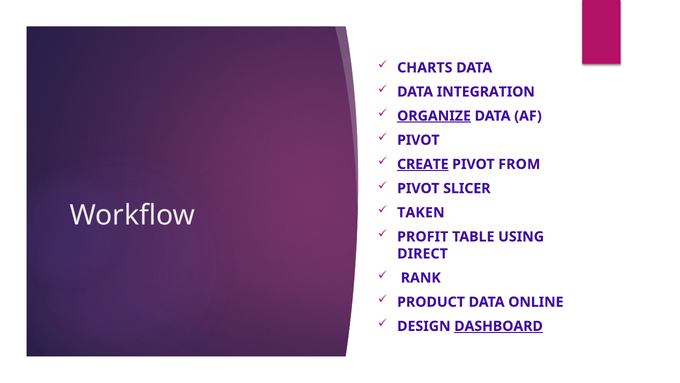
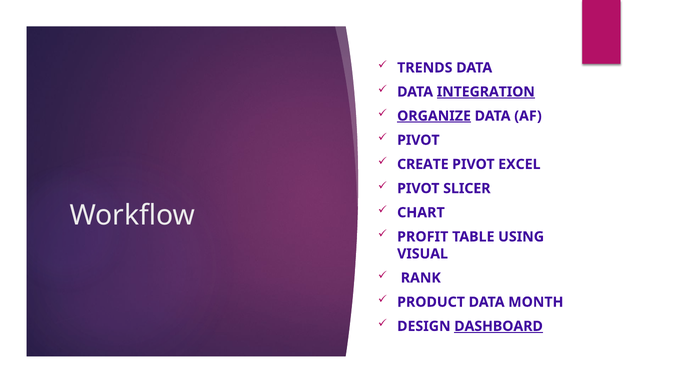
CHARTS: CHARTS -> TRENDS
INTEGRATION underline: none -> present
CREATE underline: present -> none
FROM: FROM -> EXCEL
TAKEN: TAKEN -> CHART
DIRECT: DIRECT -> VISUAL
ONLINE: ONLINE -> MONTH
